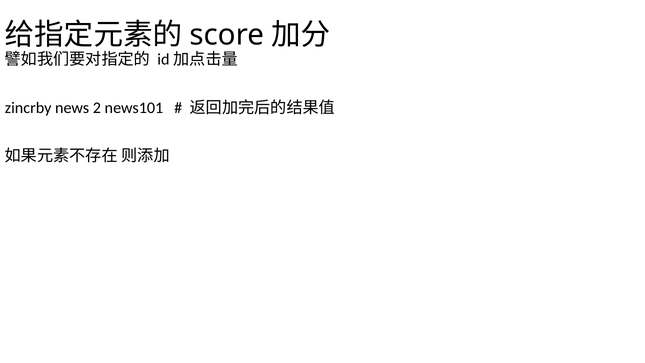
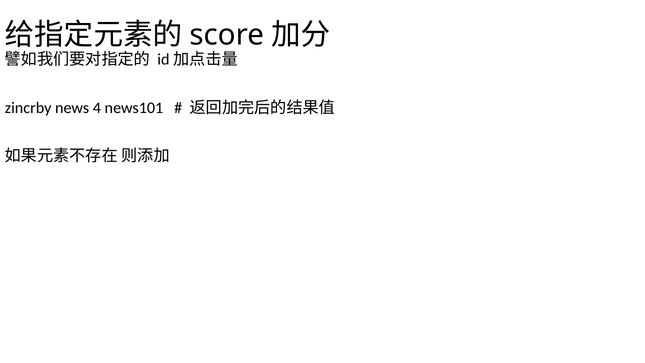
2: 2 -> 4
